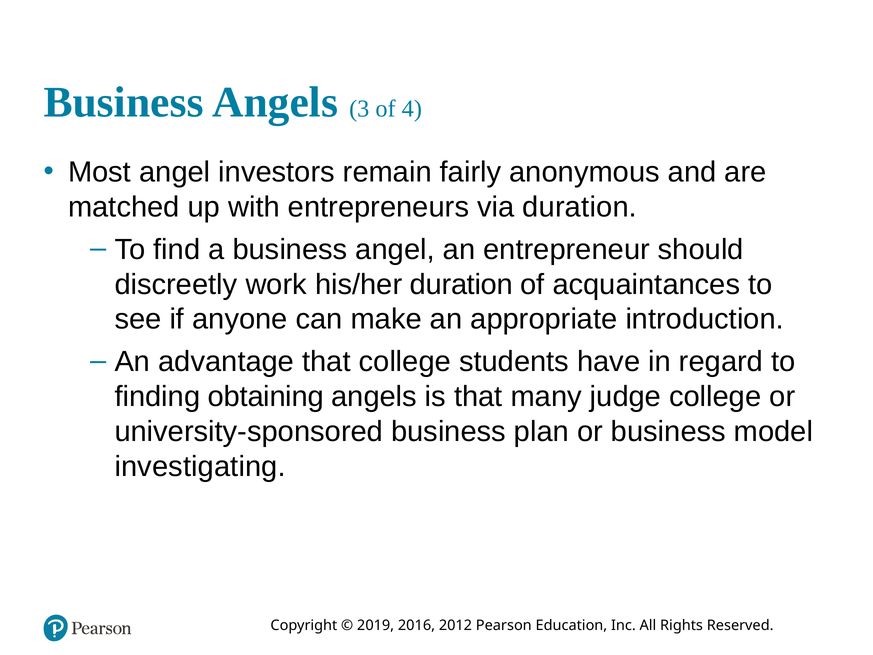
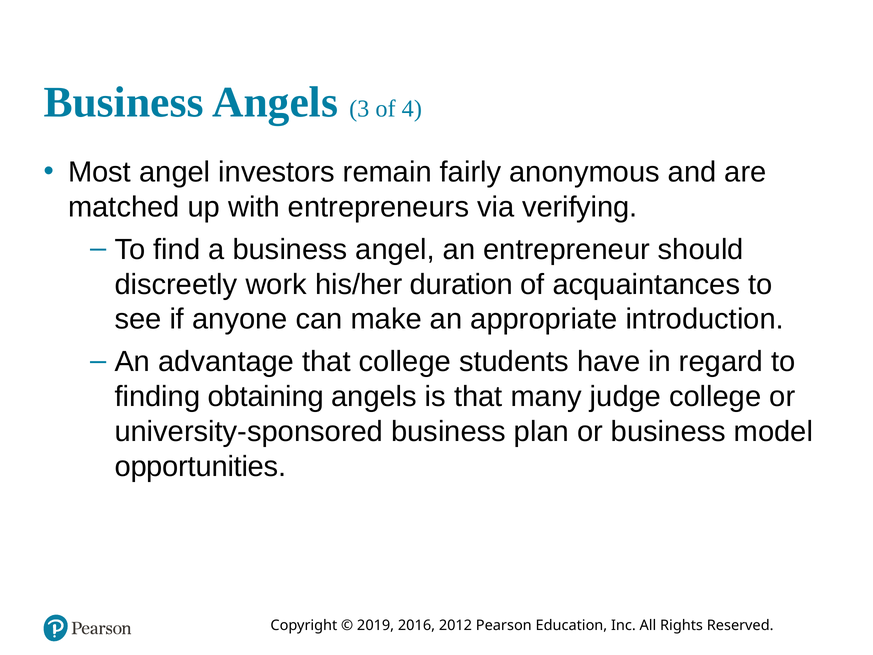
via duration: duration -> verifying
investigating: investigating -> opportunities
